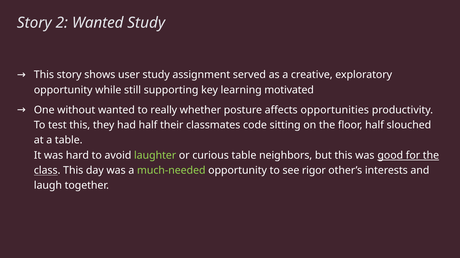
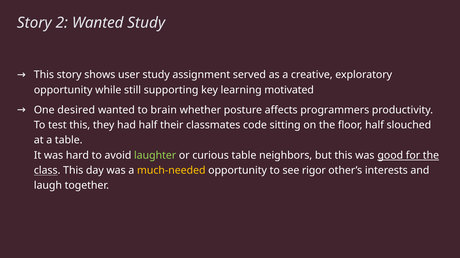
without: without -> desired
really: really -> brain
opportunities: opportunities -> programmers
much-needed colour: light green -> yellow
